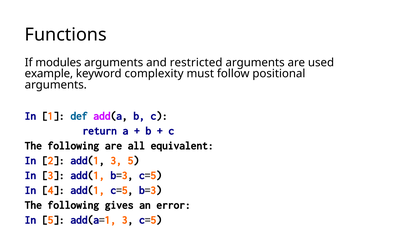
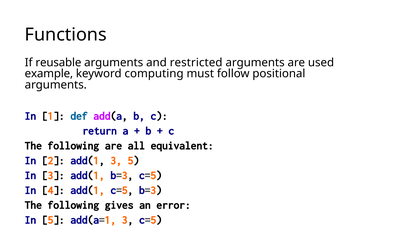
modules: modules -> reusable
complexity: complexity -> computing
